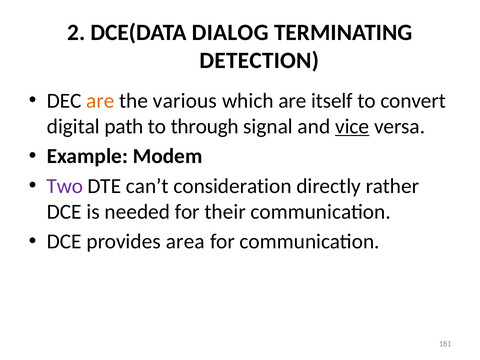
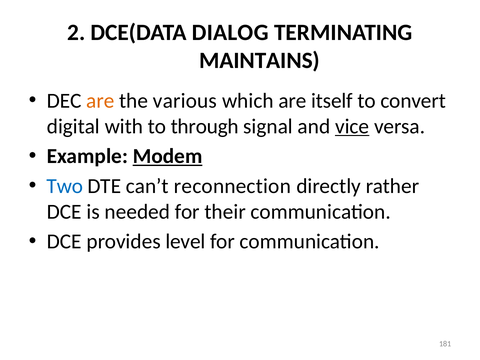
DETECTION: DETECTION -> MAINTAINS
path: path -> with
Modem underline: none -> present
Two colour: purple -> blue
consideration: consideration -> reconnection
area: area -> level
